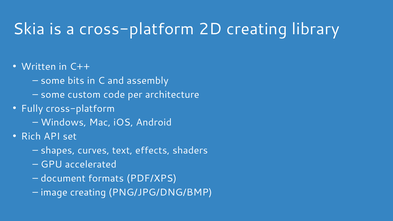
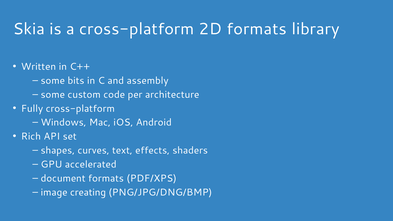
2D creating: creating -> formats
